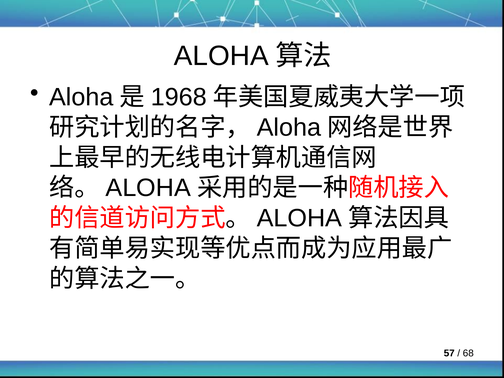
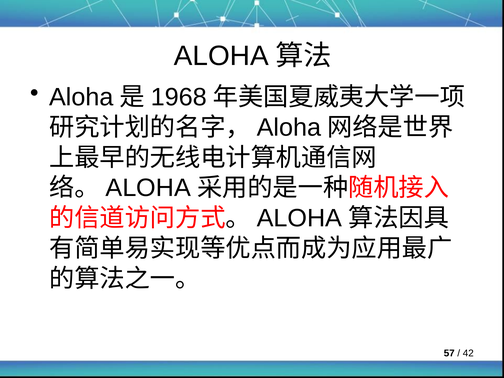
68: 68 -> 42
